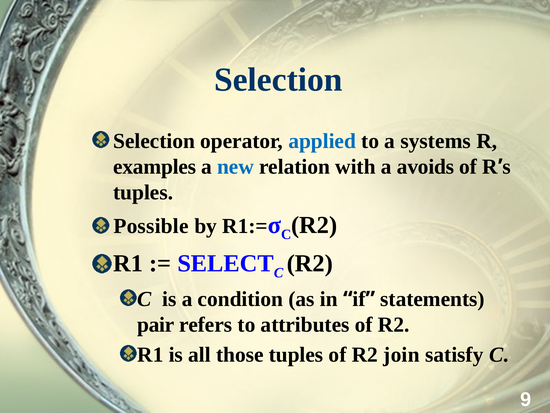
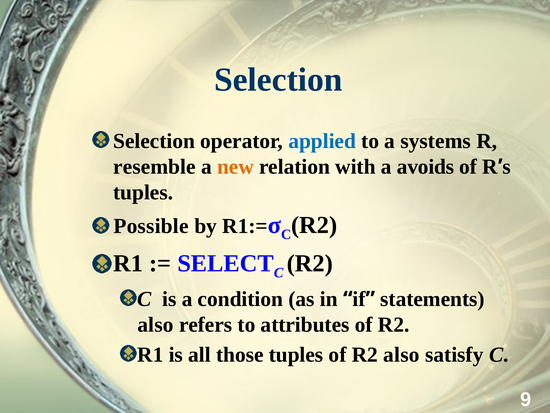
examples: examples -> resemble
new colour: blue -> orange
pair at (156, 324): pair -> also
R2 join: join -> also
